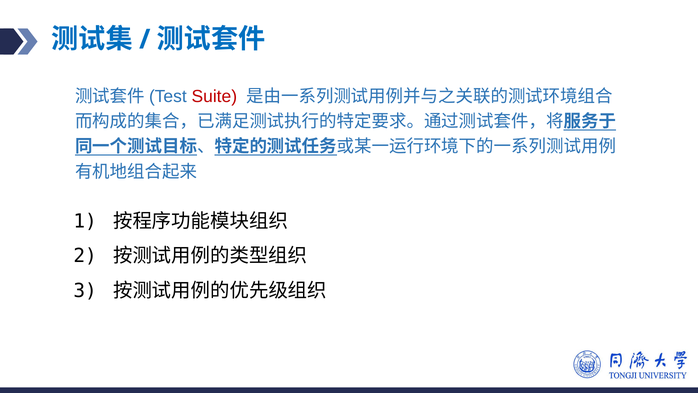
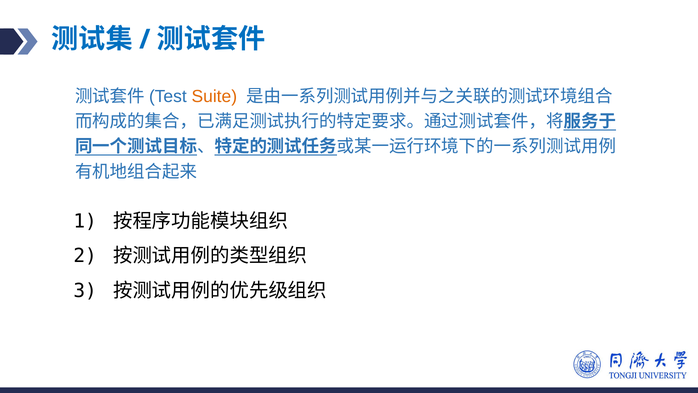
Suite colour: red -> orange
